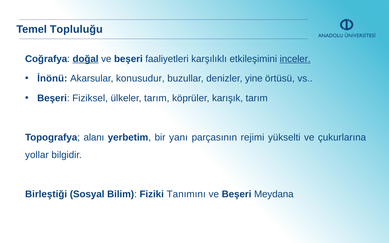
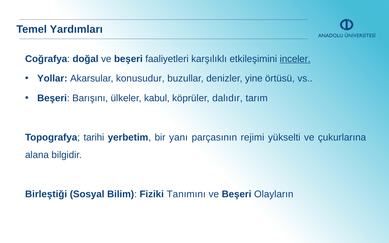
Topluluğu: Topluluğu -> Yardımları
doğal underline: present -> none
İnönü: İnönü -> Yollar
Fiziksel: Fiziksel -> Barışını
ülkeler tarım: tarım -> kabul
karışık: karışık -> dalıdır
alanı: alanı -> tarihi
yollar: yollar -> alana
Meydana: Meydana -> Olayların
